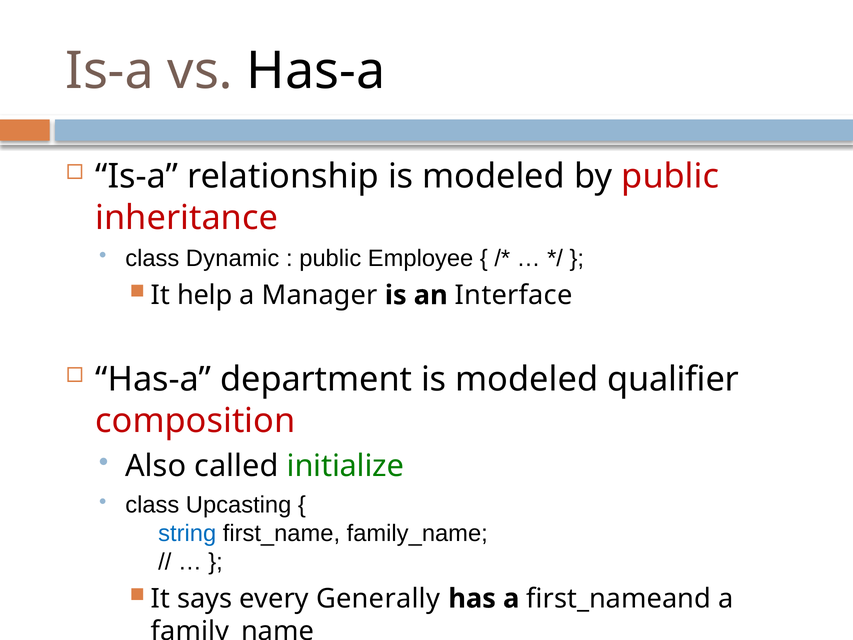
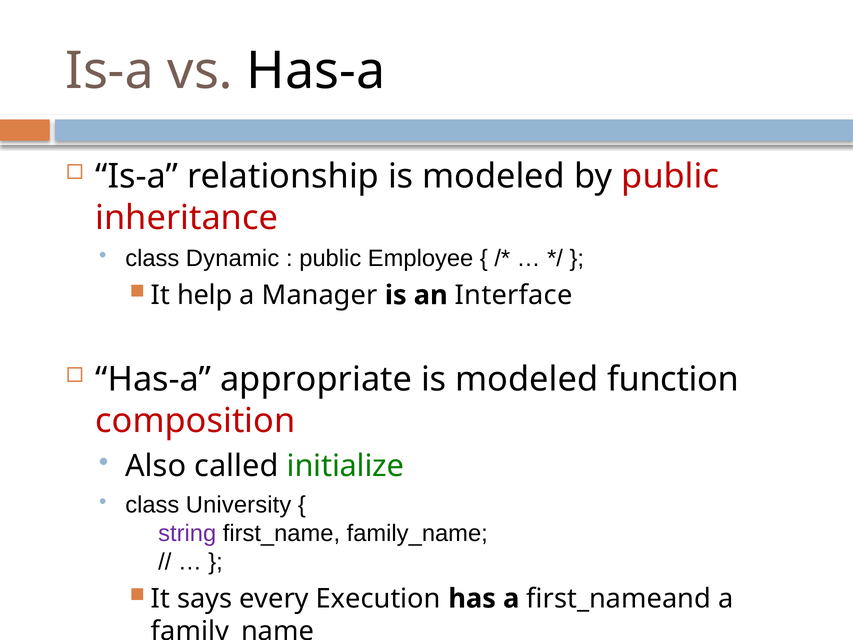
department: department -> appropriate
qualifier: qualifier -> function
Upcasting: Upcasting -> University
string colour: blue -> purple
Generally: Generally -> Execution
